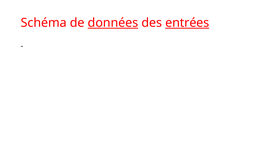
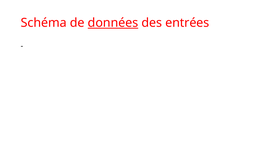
entrées underline: present -> none
